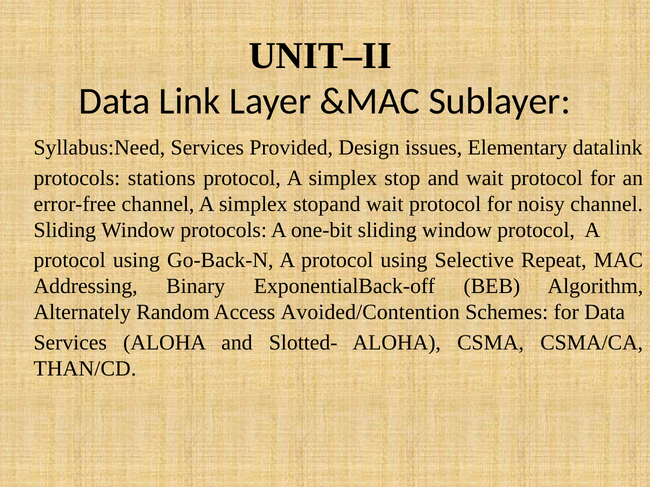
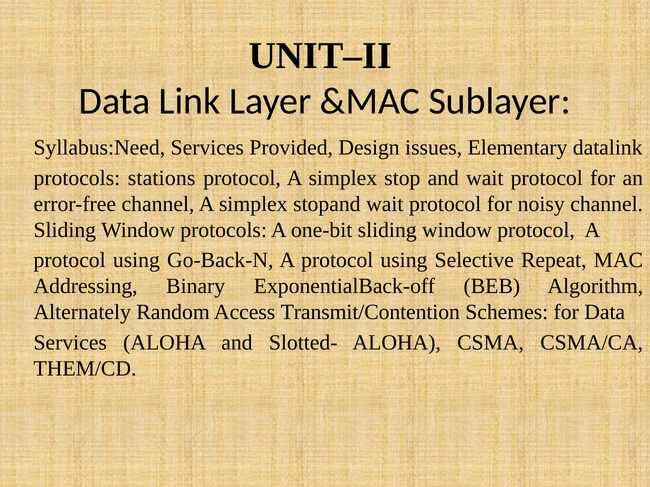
Avoided/Contention: Avoided/Contention -> Transmit/Contention
THAN/CD: THAN/CD -> THEM/CD
